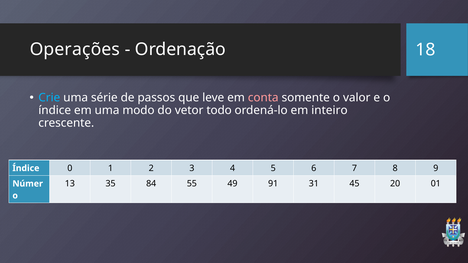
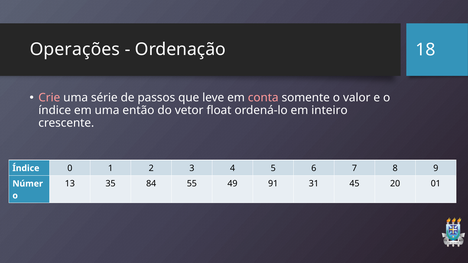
Crie colour: light blue -> pink
modo: modo -> então
todo: todo -> float
